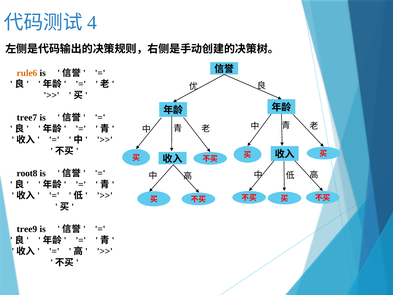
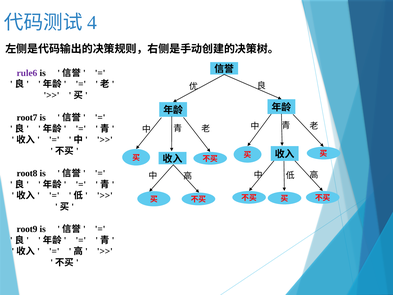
rule6 colour: orange -> purple
tree7: tree7 -> root7
tree9: tree9 -> root9
